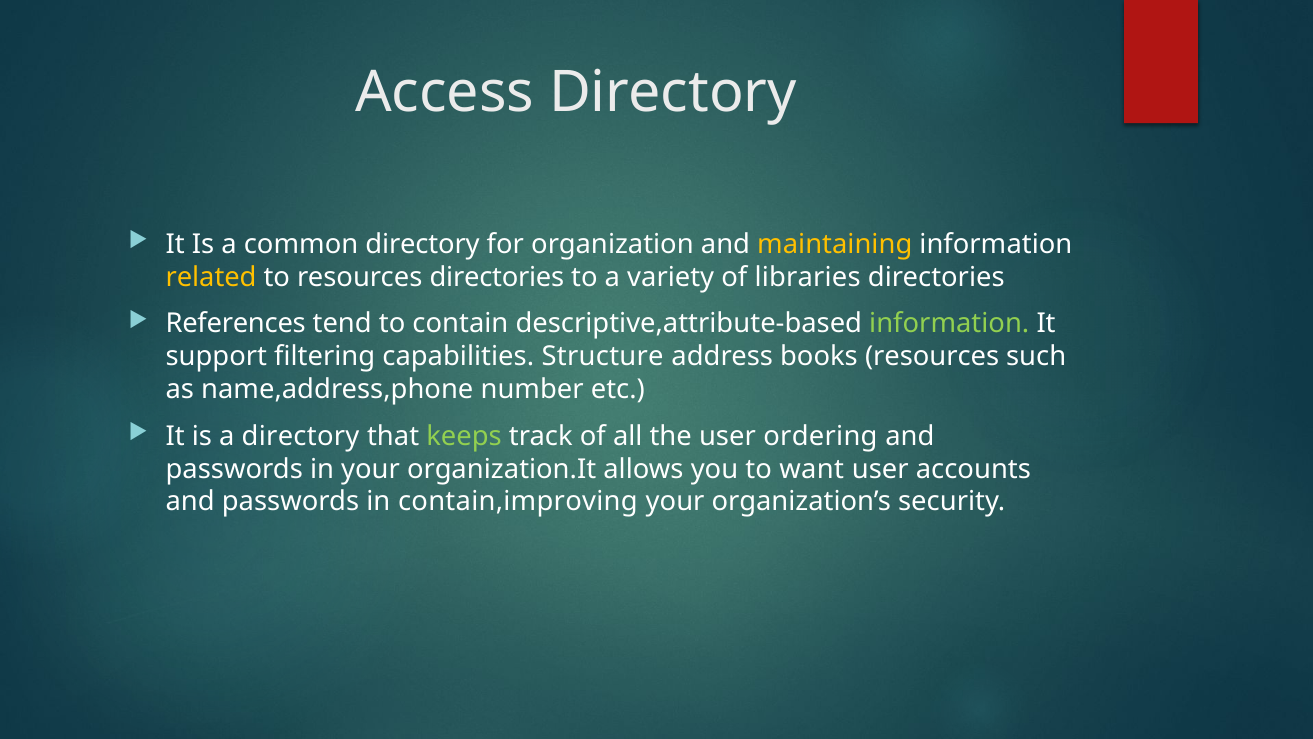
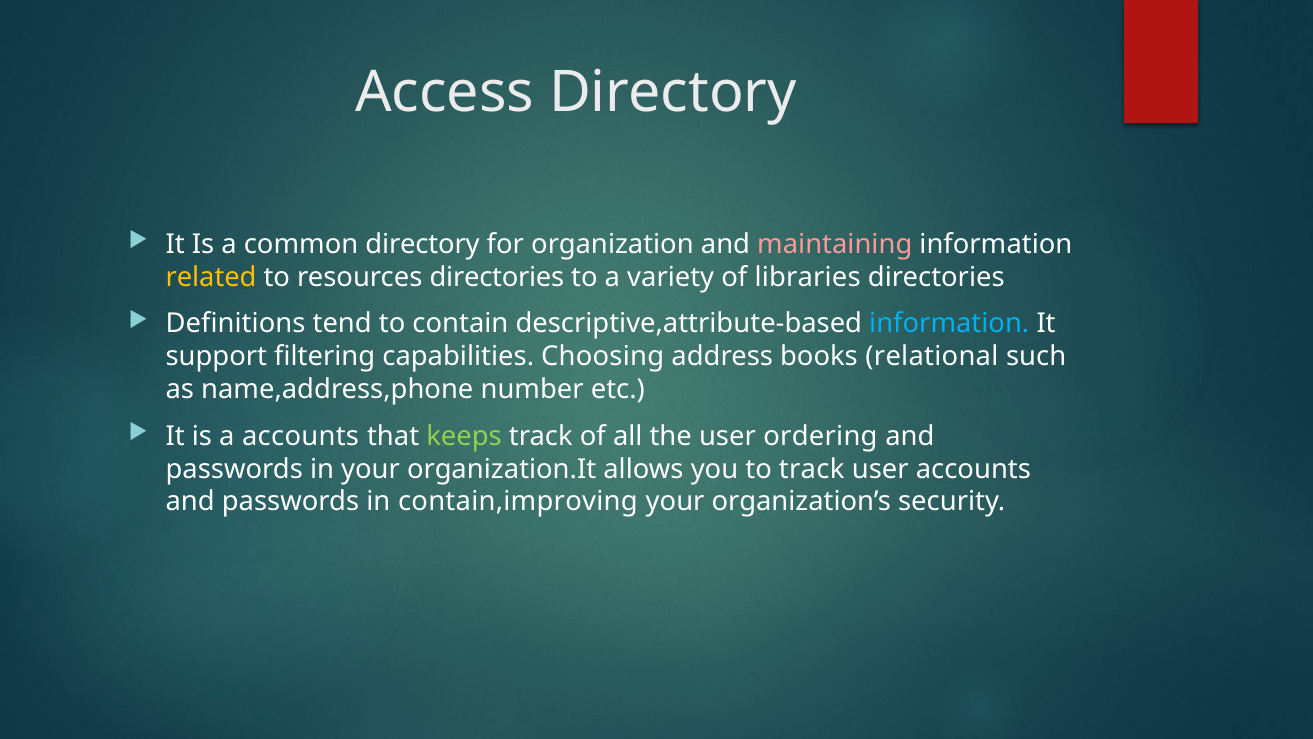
maintaining colour: yellow -> pink
References: References -> Definitions
information at (949, 324) colour: light green -> light blue
Structure: Structure -> Choosing
books resources: resources -> relational
a directory: directory -> accounts
to want: want -> track
